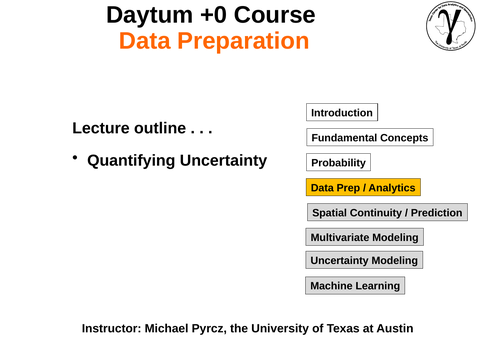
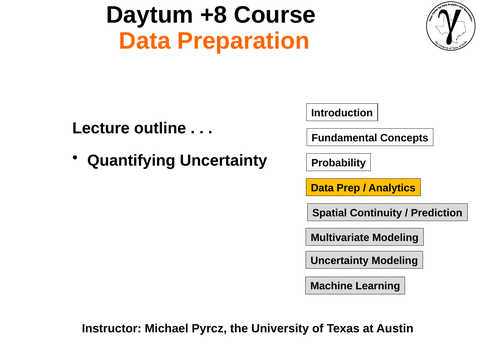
+0: +0 -> +8
